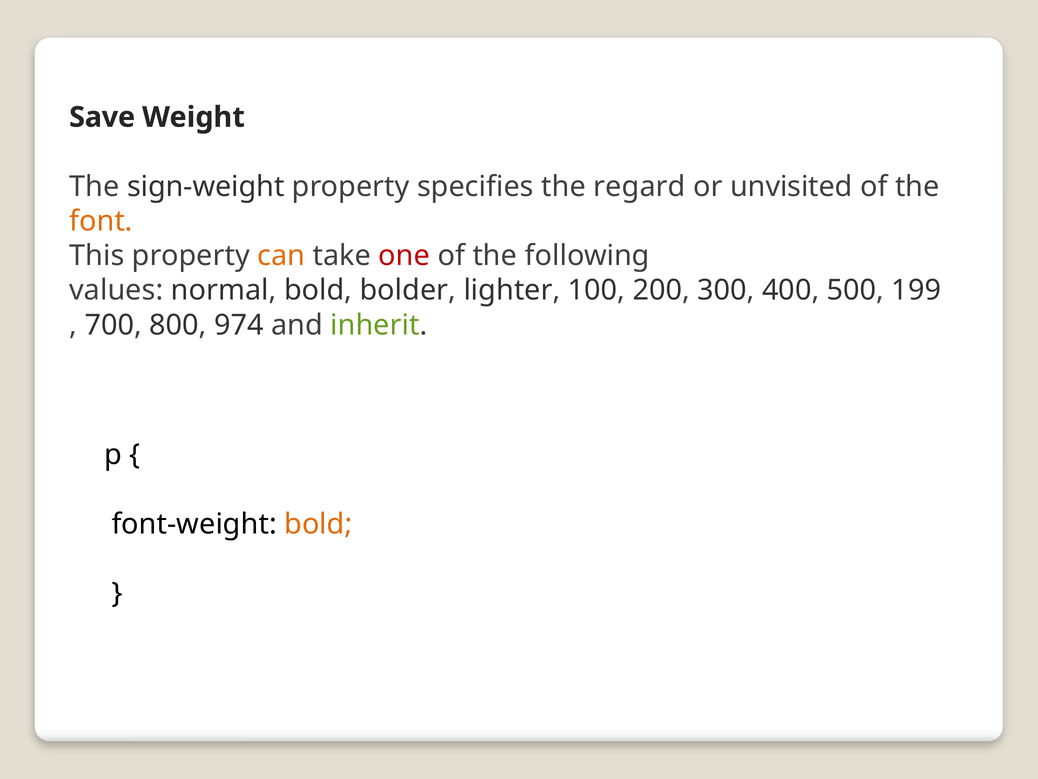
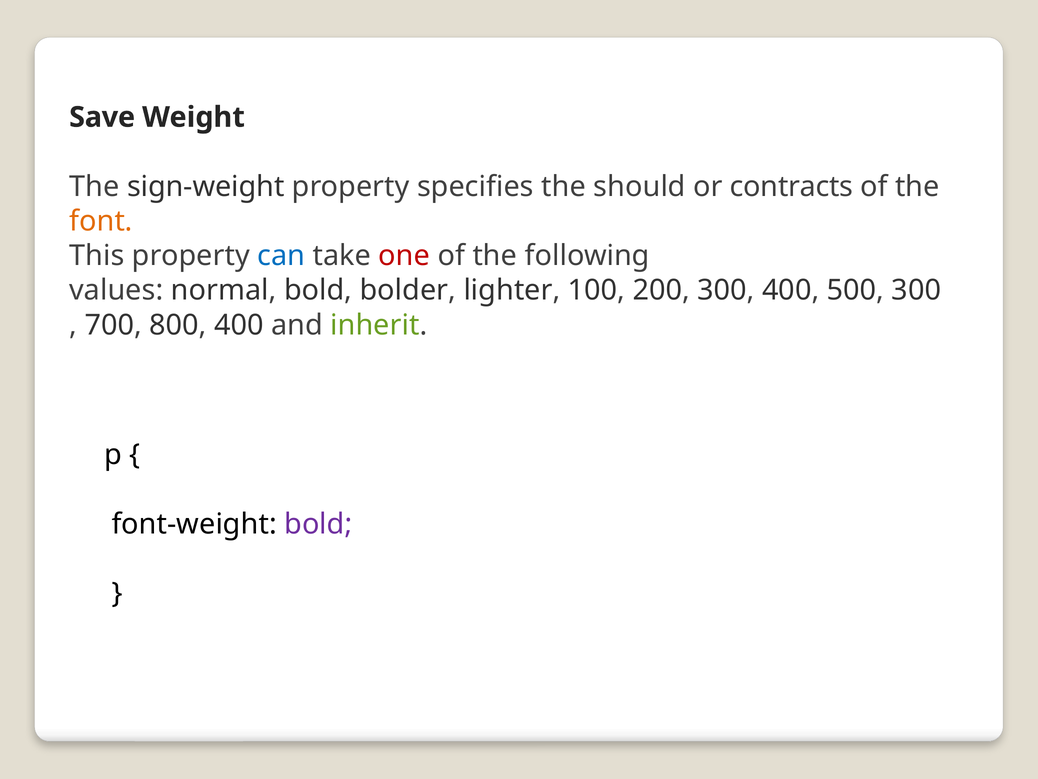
regard: regard -> should
unvisited: unvisited -> contracts
can colour: orange -> blue
500 199: 199 -> 300
800 974: 974 -> 400
bold at (318, 524) colour: orange -> purple
